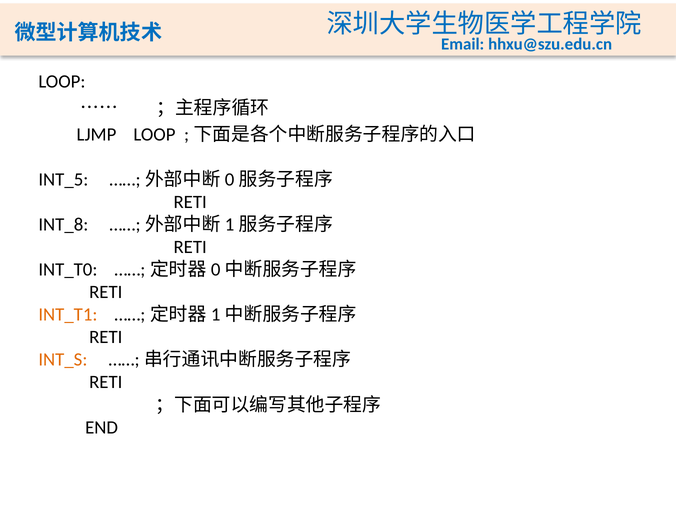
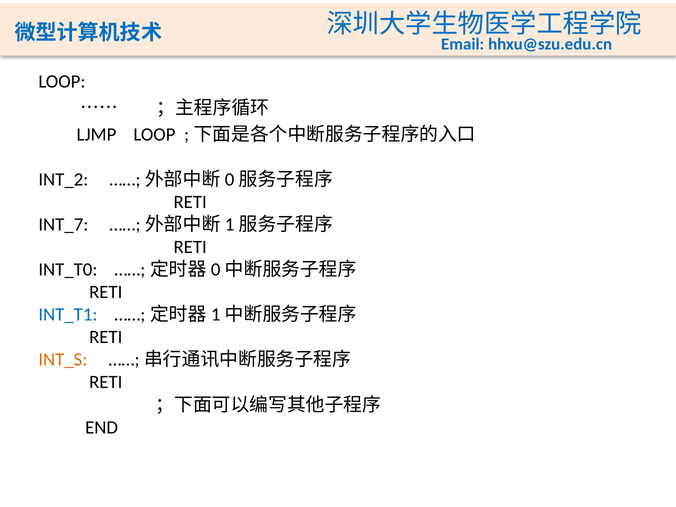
INT_5: INT_5 -> INT_2
INT_8: INT_8 -> INT_7
INT_T1 colour: orange -> blue
